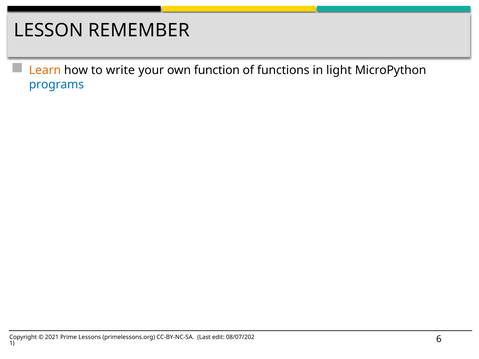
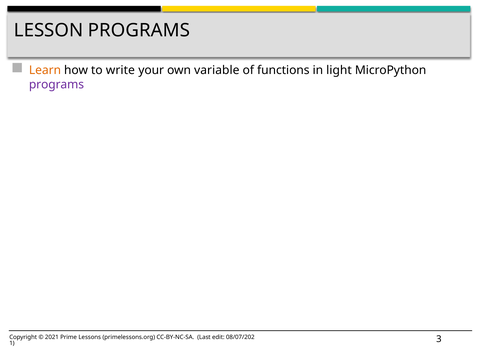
LESSON REMEMBER: REMEMBER -> PROGRAMS
function: function -> variable
programs at (56, 85) colour: blue -> purple
6: 6 -> 3
